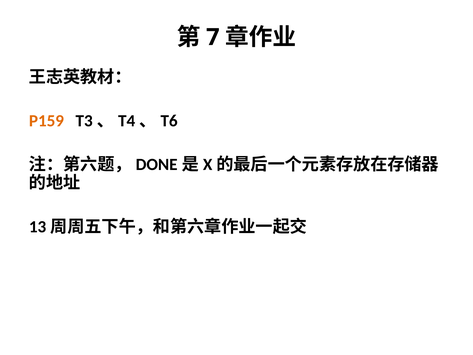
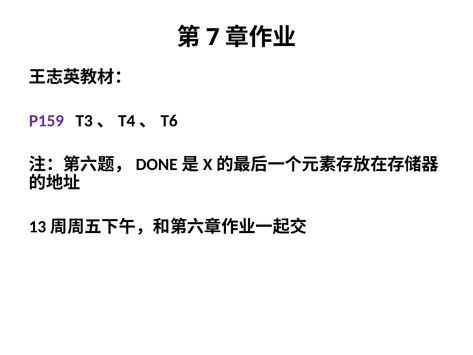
P159 colour: orange -> purple
